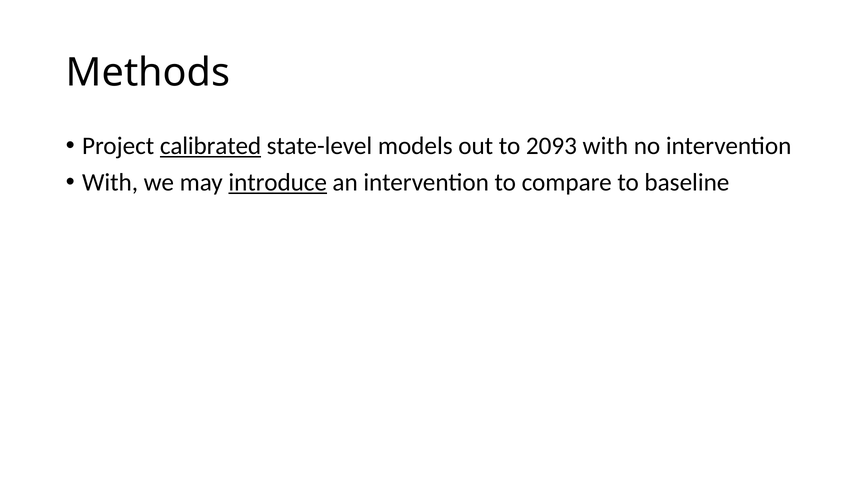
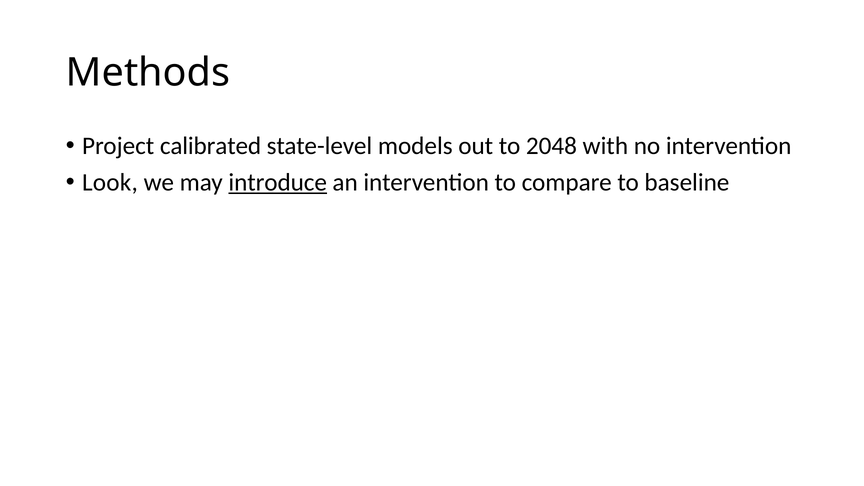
calibrated underline: present -> none
2093: 2093 -> 2048
With at (110, 182): With -> Look
